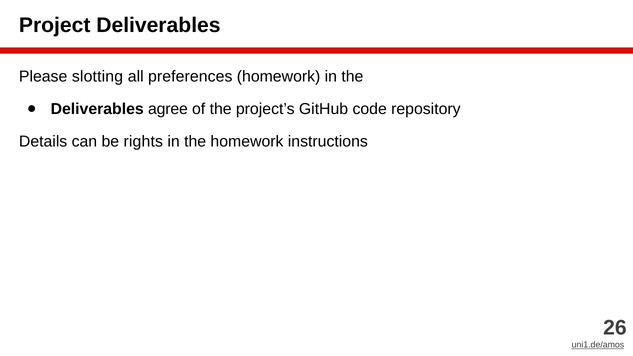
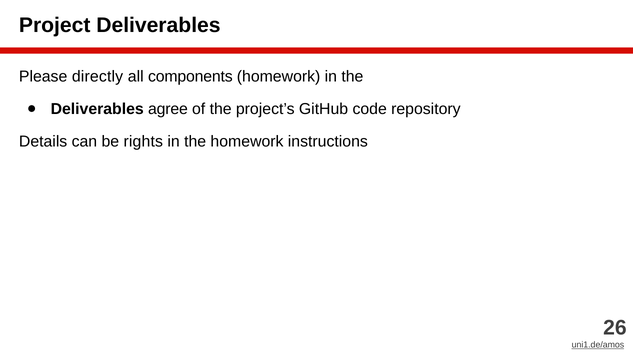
slotting: slotting -> directly
preferences: preferences -> components
